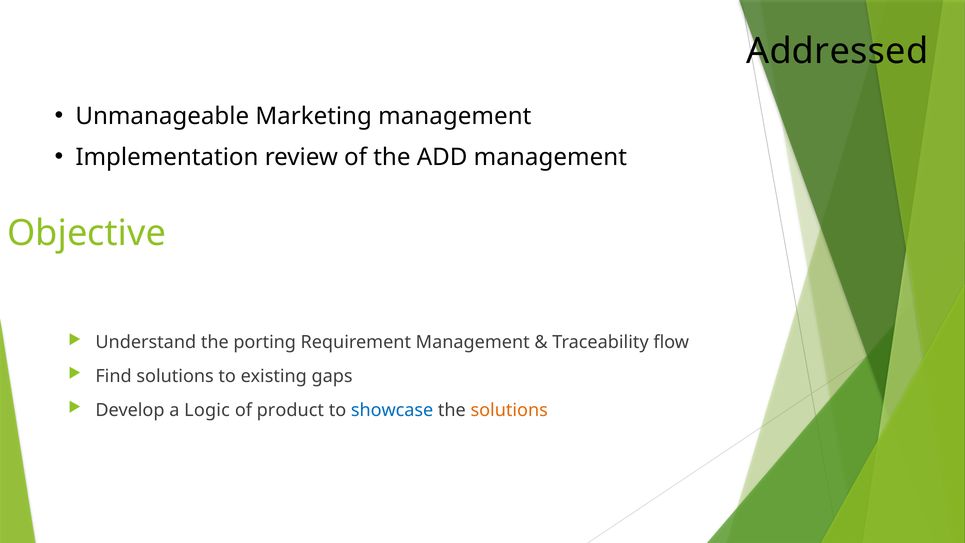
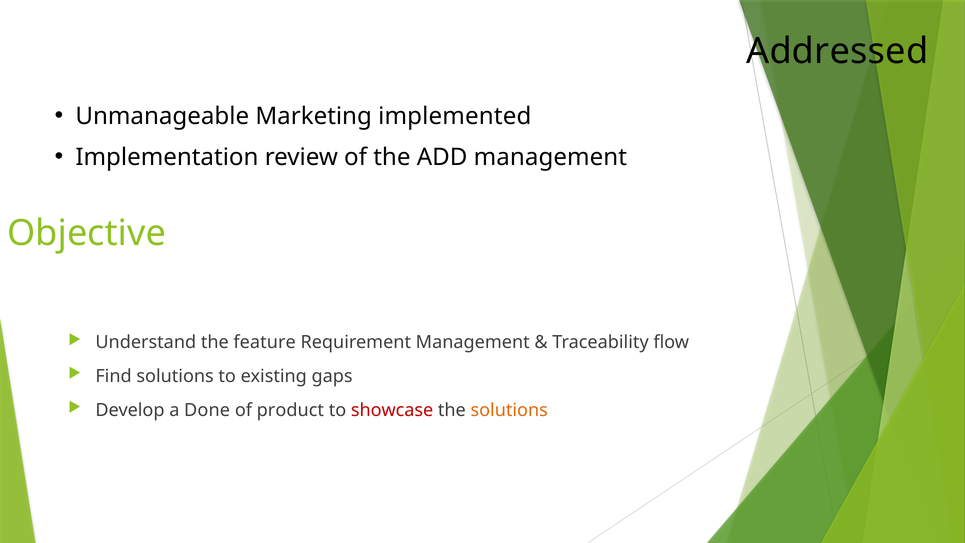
Marketing management: management -> implemented
porting: porting -> feature
Logic: Logic -> Done
showcase colour: blue -> red
